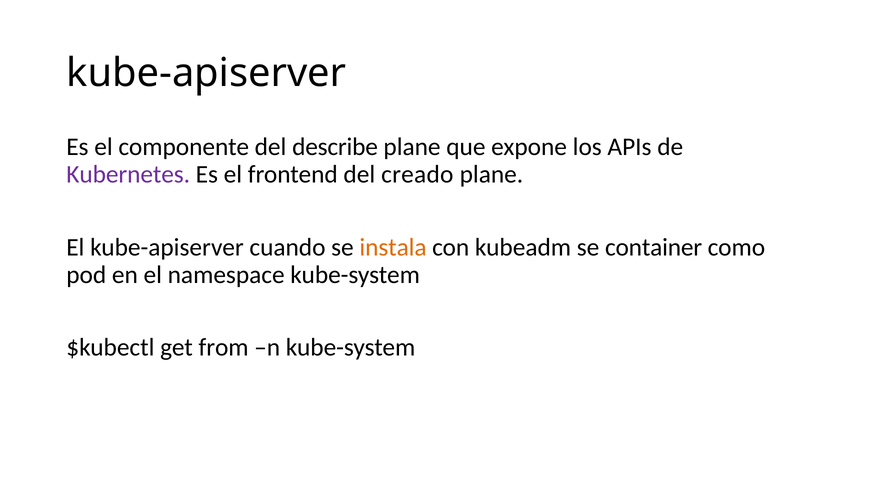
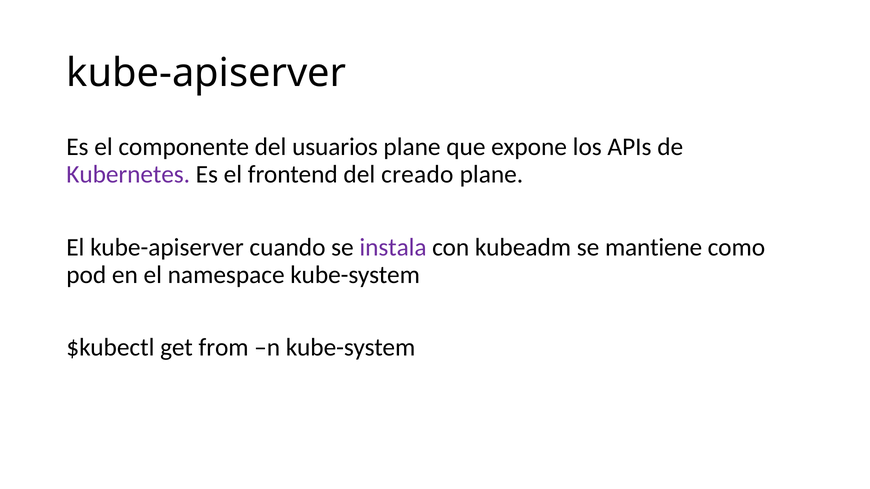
describe: describe -> usuarios
instala colour: orange -> purple
container: container -> mantiene
